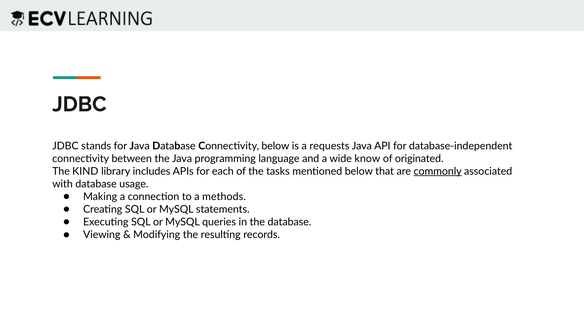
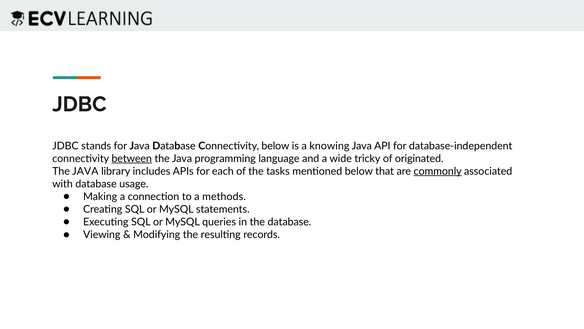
requests: requests -> knowing
between underline: none -> present
know: know -> tricky
KIND at (85, 171): KIND -> JAVA
